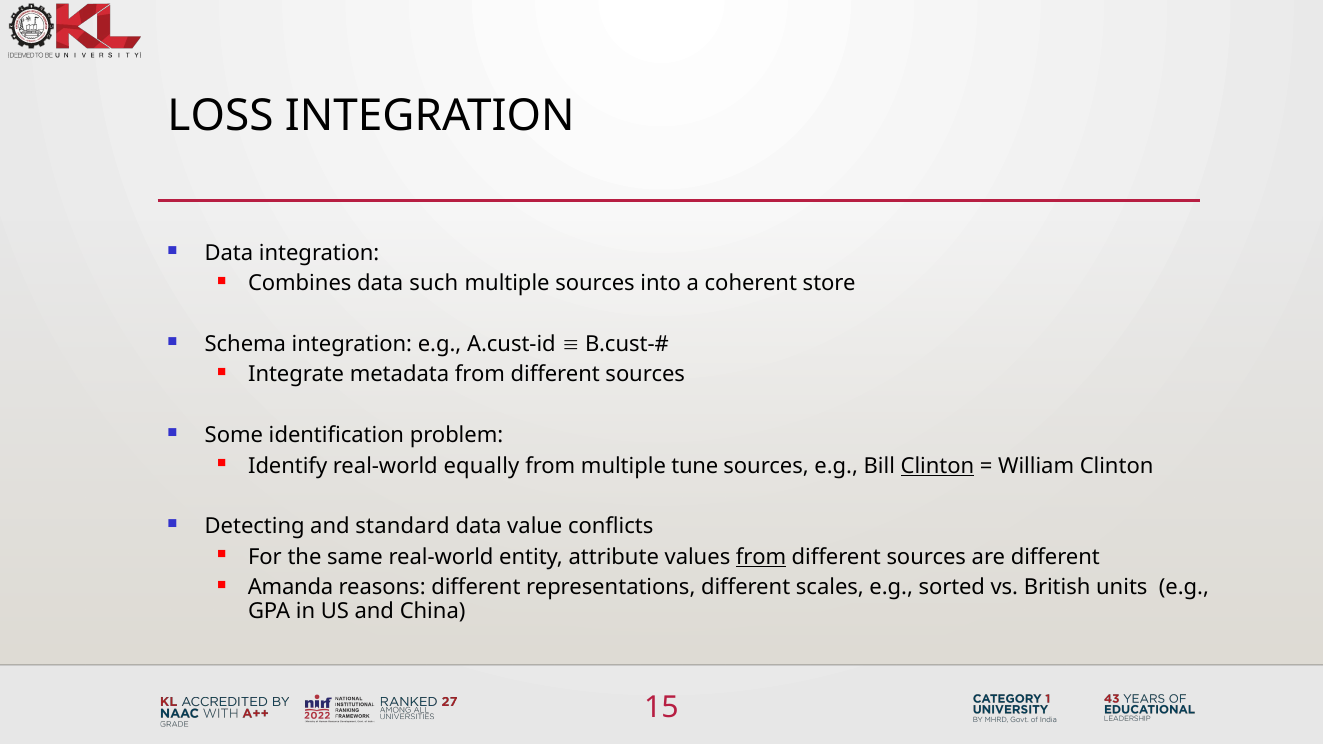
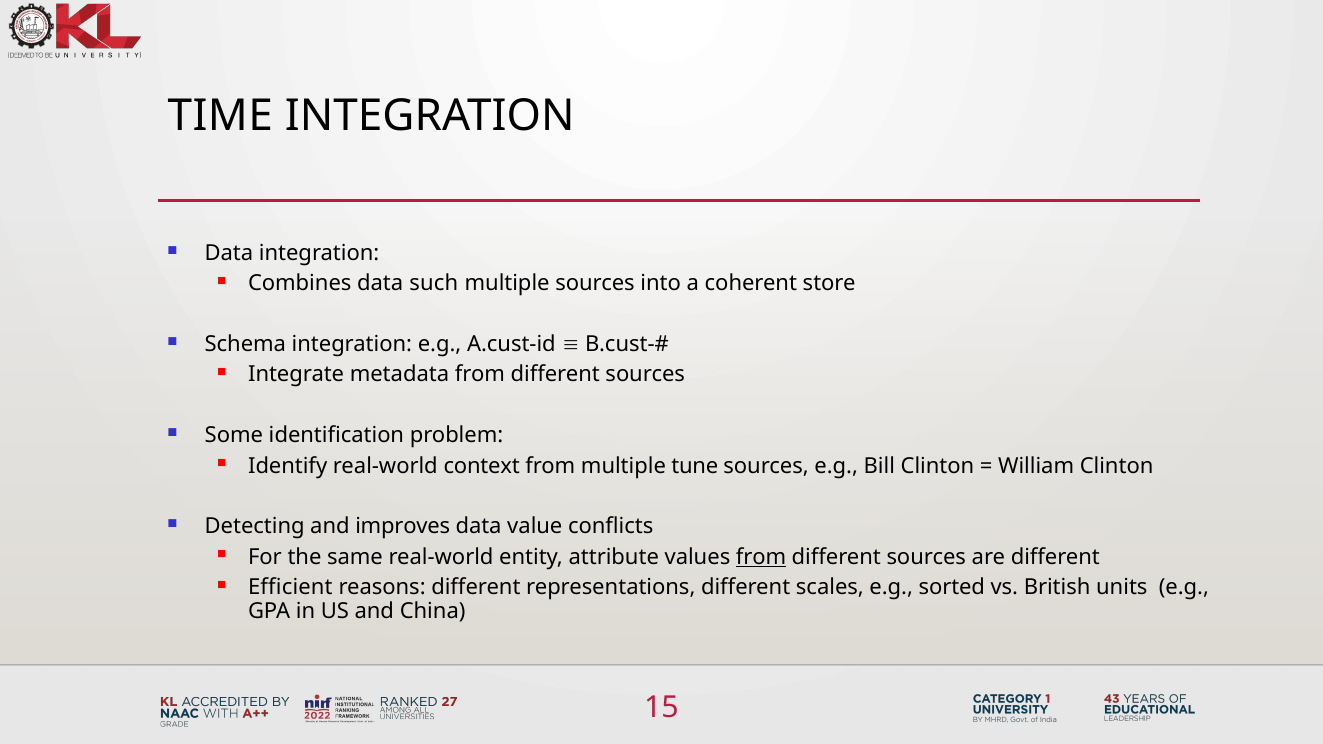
LOSS: LOSS -> TIME
equally: equally -> context
Clinton at (937, 466) underline: present -> none
standard: standard -> improves
Amanda: Amanda -> Efficient
